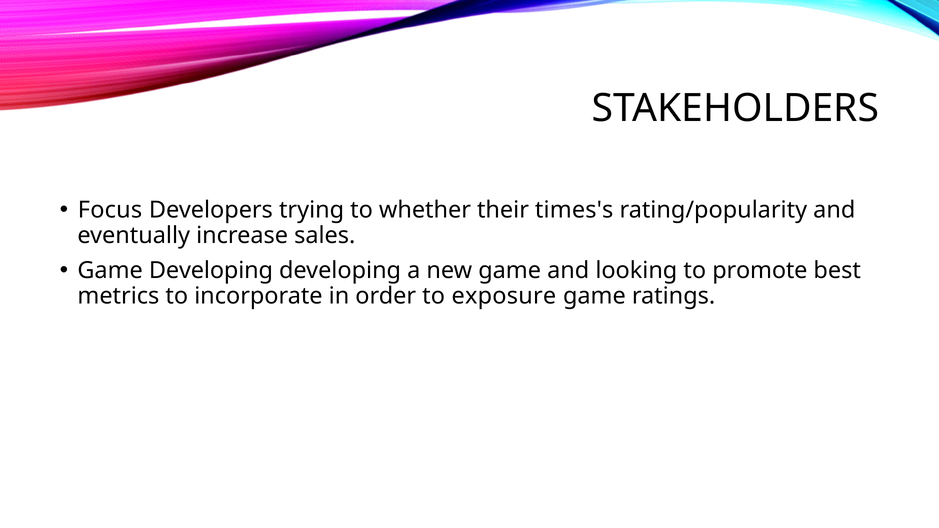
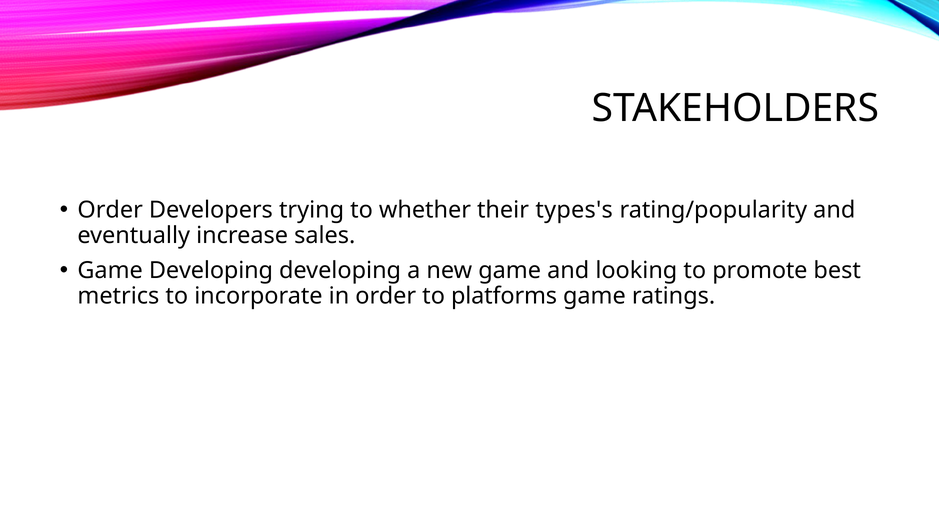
Focus at (110, 210): Focus -> Order
times's: times's -> types's
exposure: exposure -> platforms
